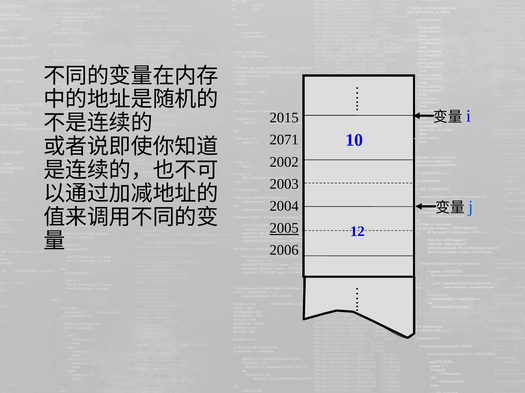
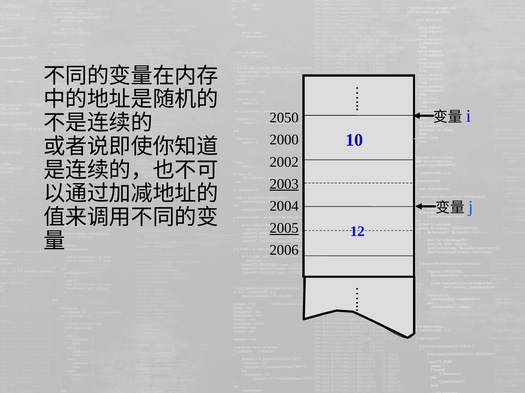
2015: 2015 -> 2050
2071: 2071 -> 2000
2003 underline: none -> present
